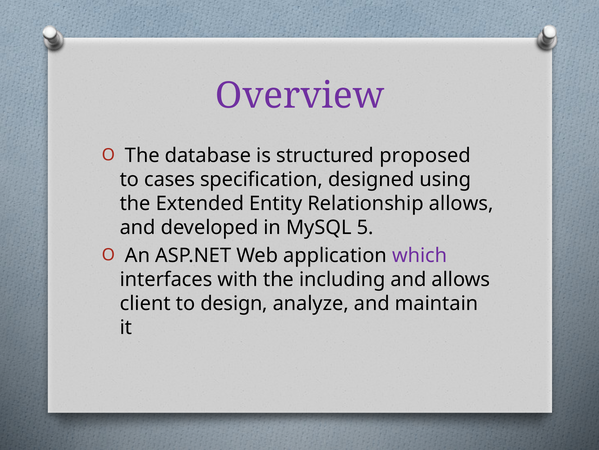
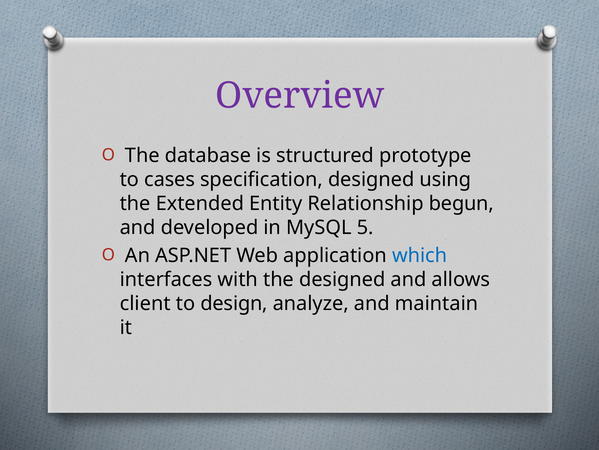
proposed: proposed -> prototype
Relationship allows: allows -> begun
which colour: purple -> blue
the including: including -> designed
